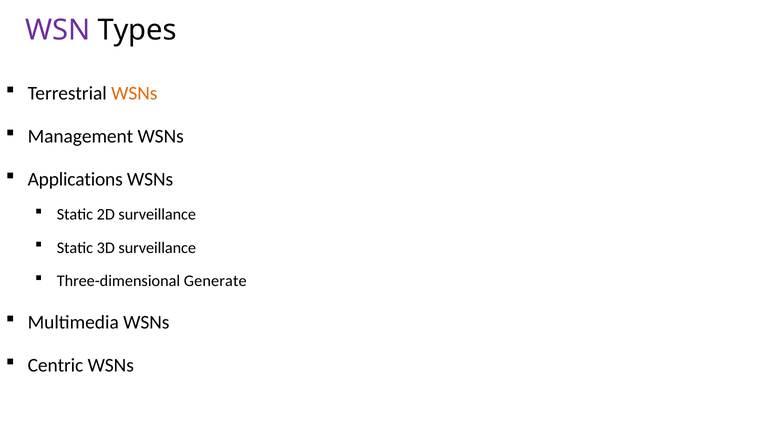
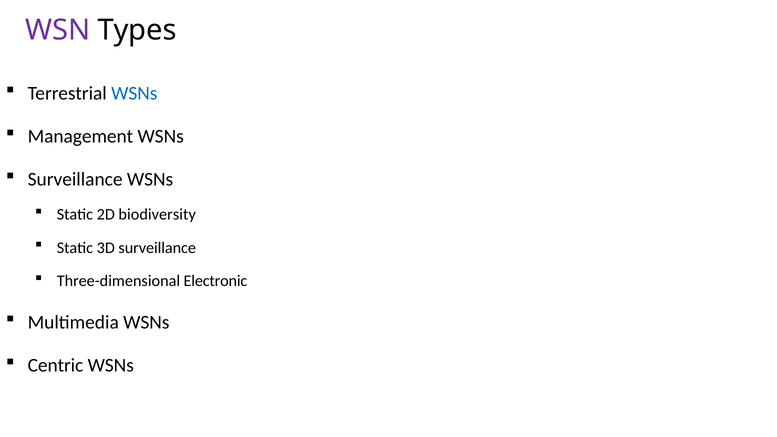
WSNs at (134, 93) colour: orange -> blue
Applications at (75, 180): Applications -> Surveillance
2D surveillance: surveillance -> biodiversity
Generate: Generate -> Electronic
